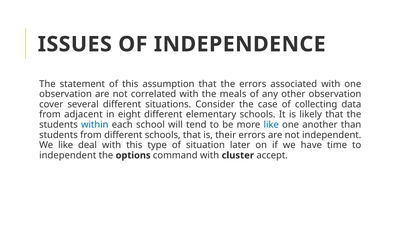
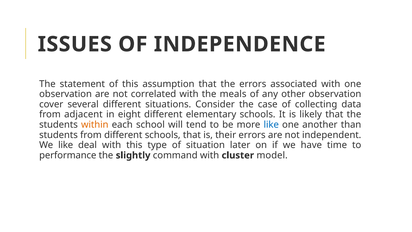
within colour: blue -> orange
independent at (68, 155): independent -> performance
options: options -> slightly
accept: accept -> model
